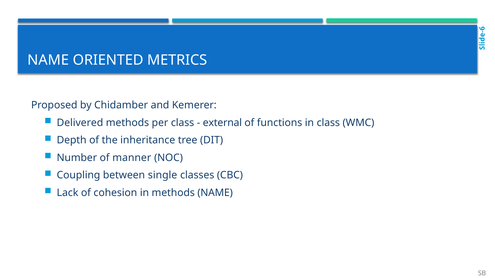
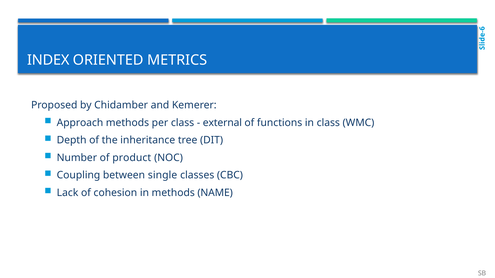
NAME at (48, 60): NAME -> INDEX
Delivered: Delivered -> Approach
manner: manner -> product
